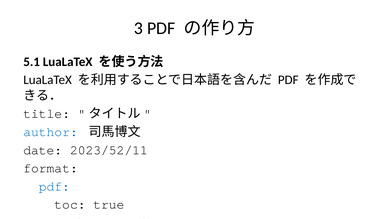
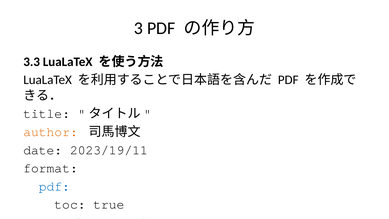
5.1: 5.1 -> 3.3
author colour: blue -> orange
2023/52/11: 2023/52/11 -> 2023/19/11
